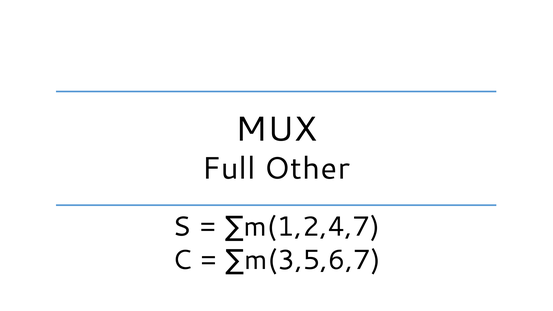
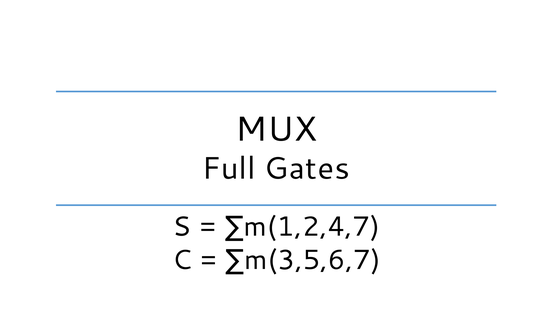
Other: Other -> Gates
